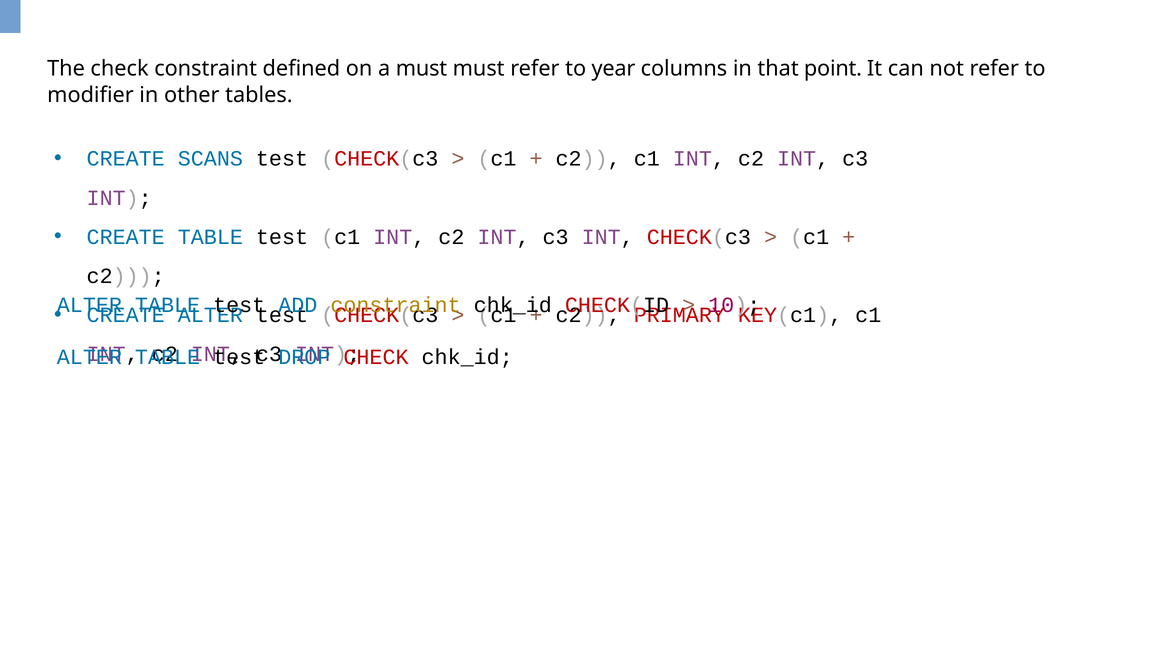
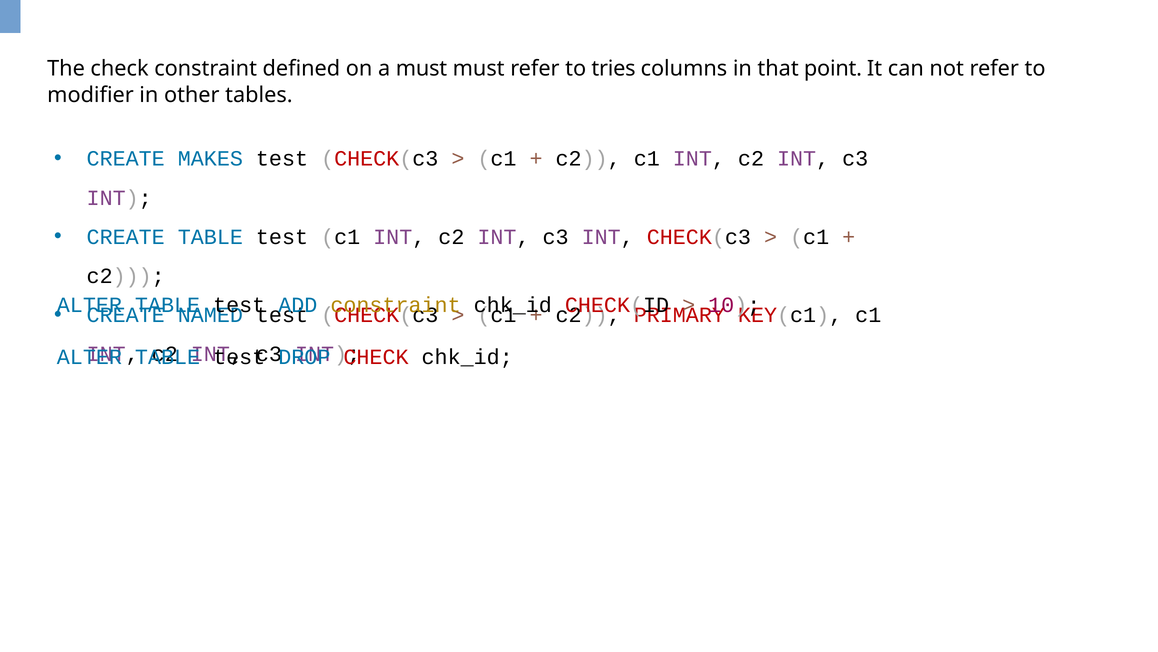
year: year -> tries
SCANS: SCANS -> MAKES
CREATE ALTER: ALTER -> NAMED
